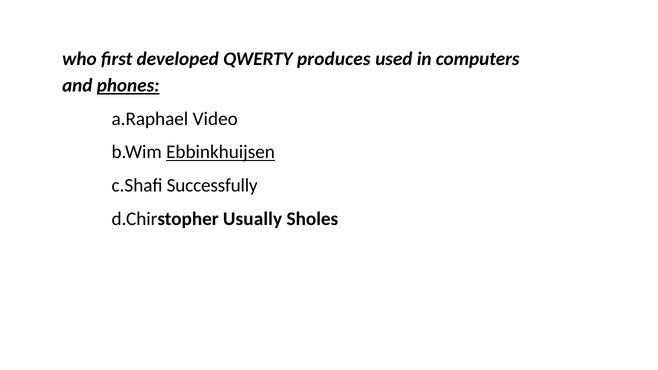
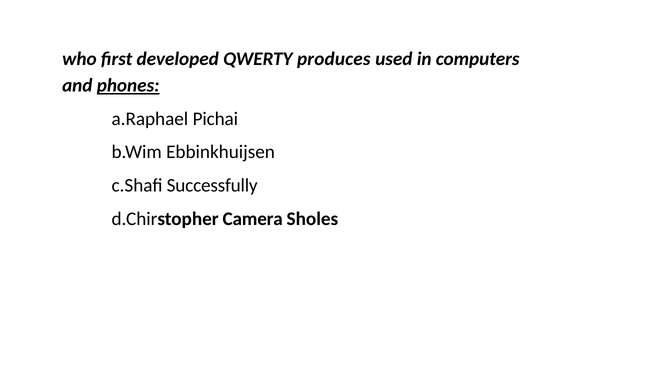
Video: Video -> Pichai
Ebbinkhuijsen underline: present -> none
Usually: Usually -> Camera
